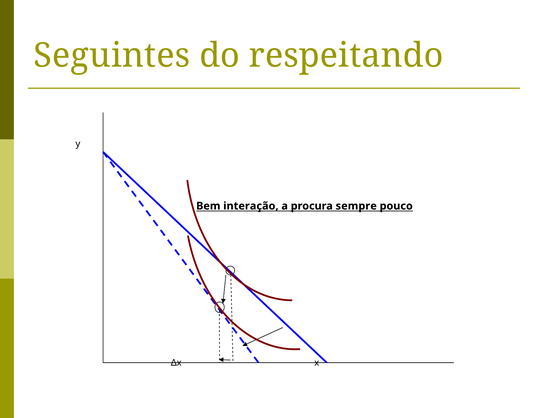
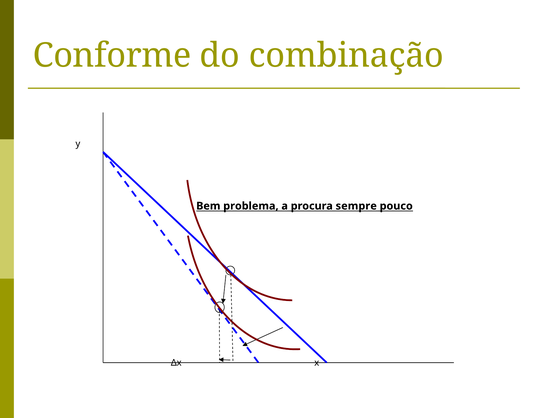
Seguintes: Seguintes -> Conforme
respeitando: respeitando -> combinação
interação: interação -> problema
